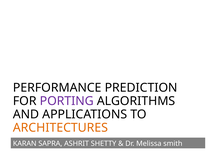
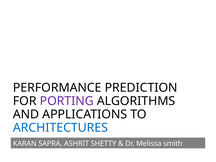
ARCHITECTURES colour: orange -> blue
